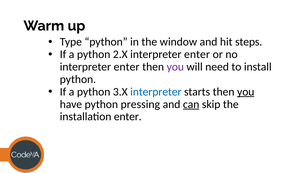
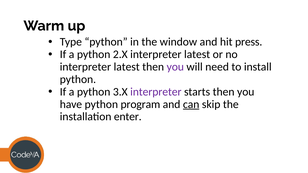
steps: steps -> press
2.X interpreter enter: enter -> latest
enter at (127, 67): enter -> latest
interpreter at (156, 92) colour: blue -> purple
you at (246, 92) underline: present -> none
pressing: pressing -> program
